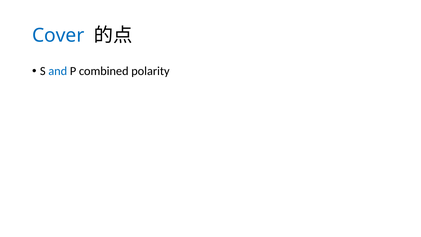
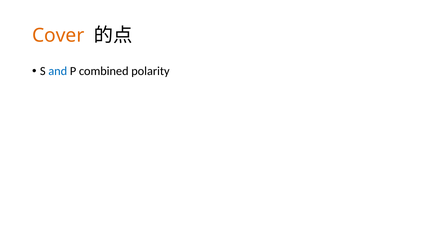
Cover colour: blue -> orange
